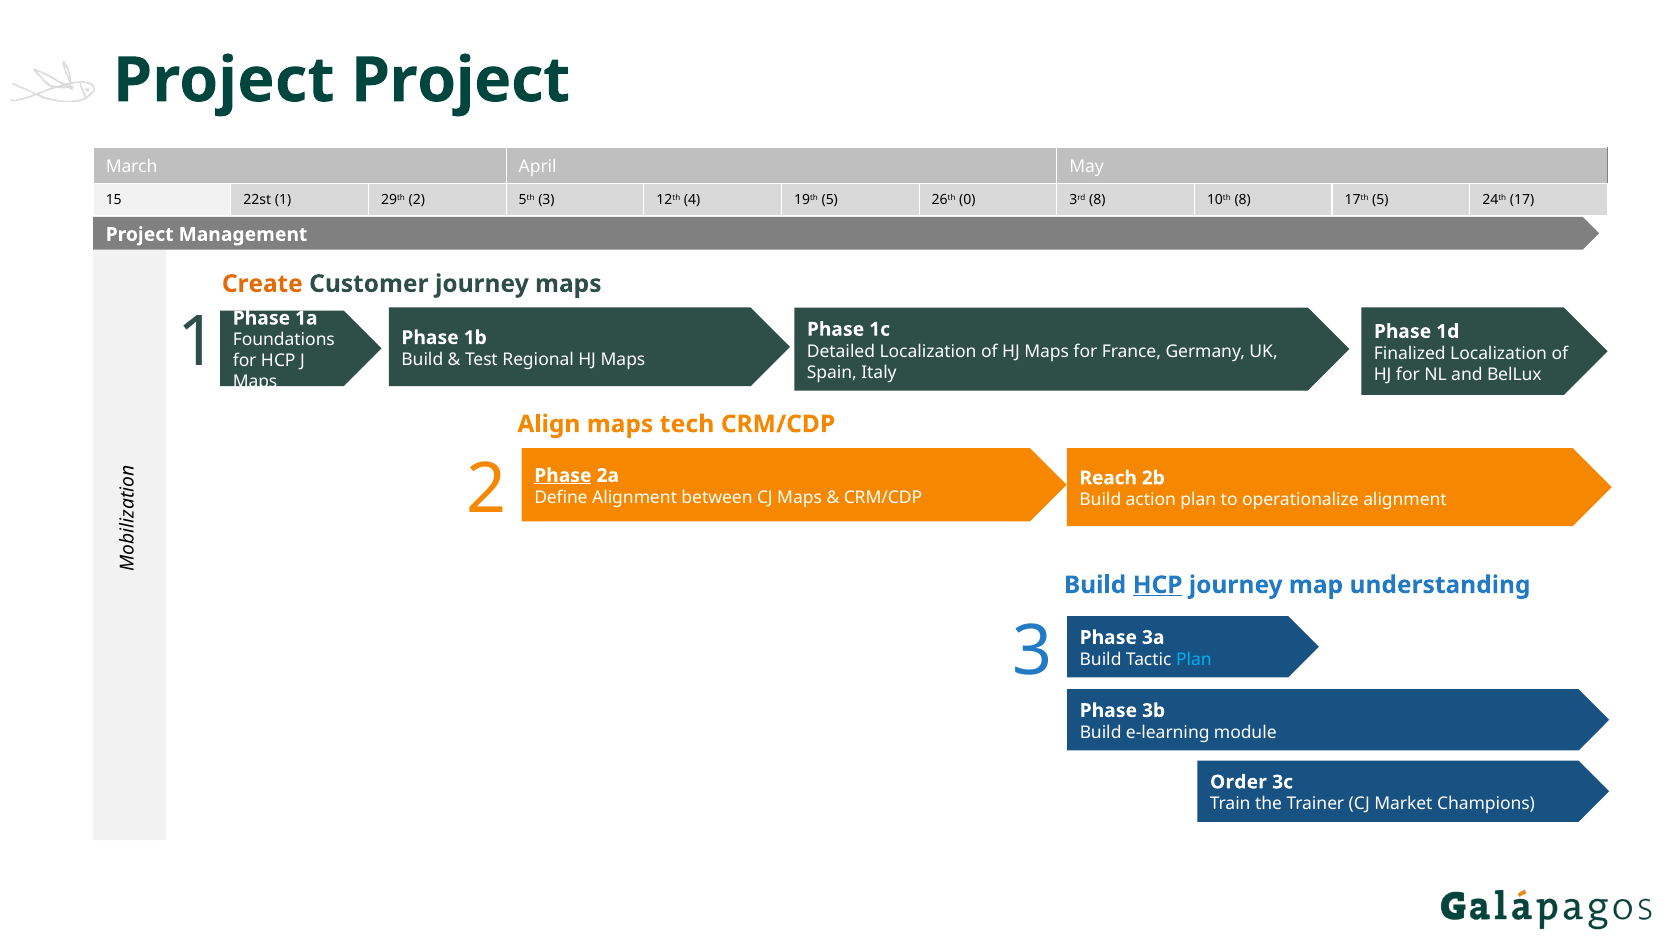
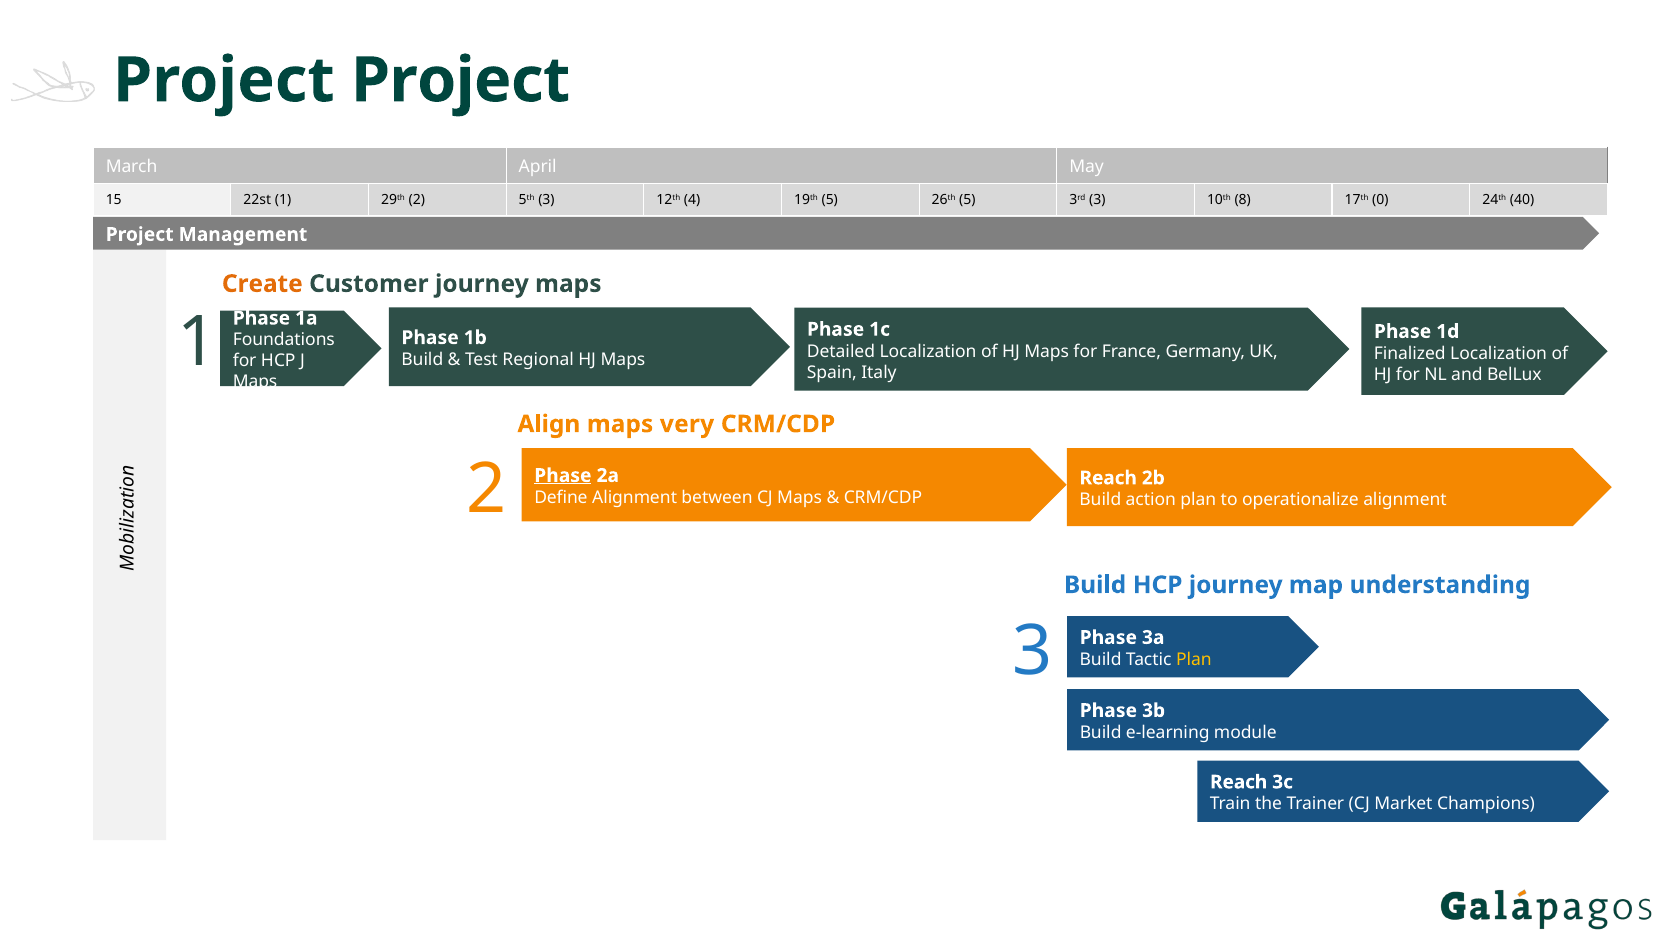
26th 0: 0 -> 5
3rd 8: 8 -> 3
17th 5: 5 -> 0
17: 17 -> 40
tech: tech -> very
HCP at (1158, 585) underline: present -> none
Plan at (1194, 659) colour: light blue -> yellow
Order at (1238, 782): Order -> Reach
